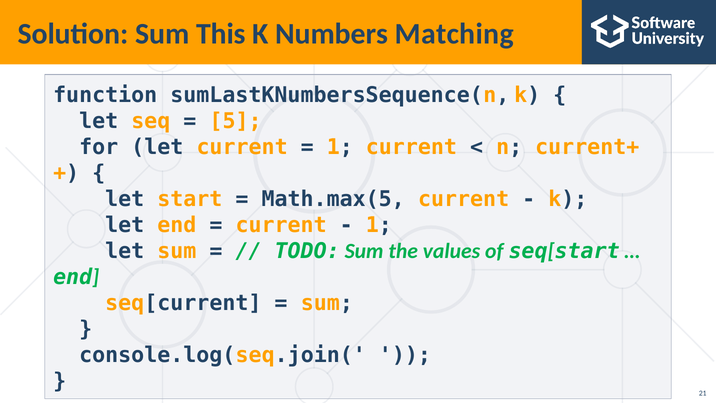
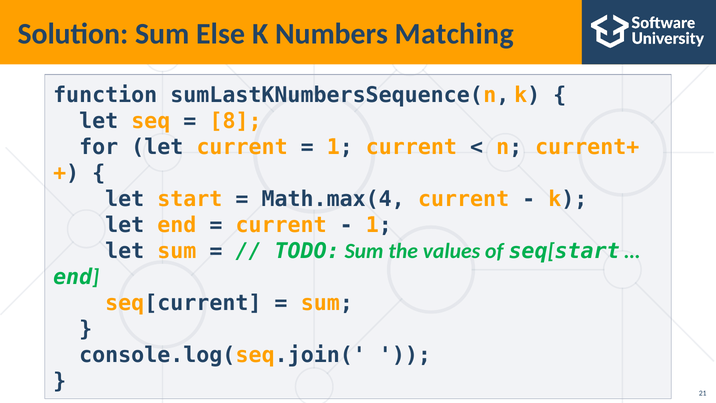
This: This -> Else
5: 5 -> 8
Math.max(5: Math.max(5 -> Math.max(4
